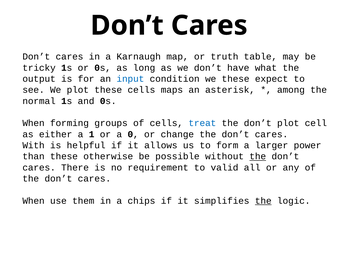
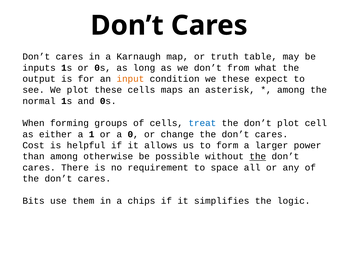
tricky: tricky -> inputs
have: have -> from
input colour: blue -> orange
With: With -> Cost
than these: these -> among
valid: valid -> space
When at (34, 201): When -> Bits
the at (263, 201) underline: present -> none
